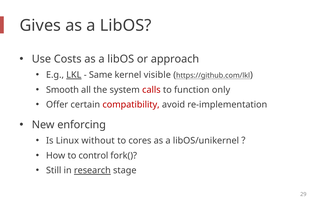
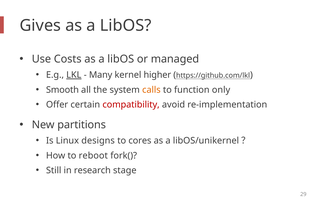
approach: approach -> managed
Same: Same -> Many
visible: visible -> higher
calls colour: red -> orange
enforcing: enforcing -> partitions
without: without -> designs
control: control -> reboot
research underline: present -> none
